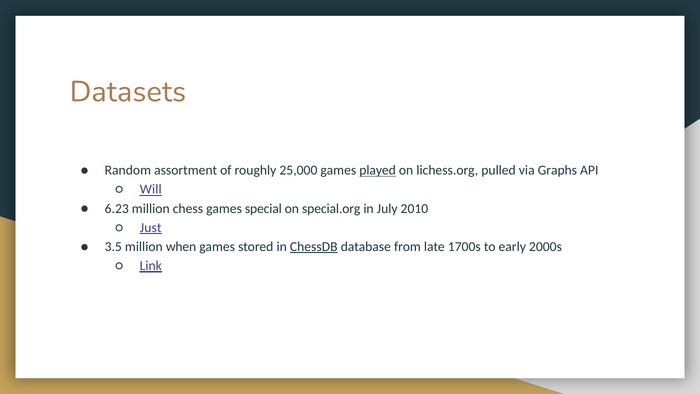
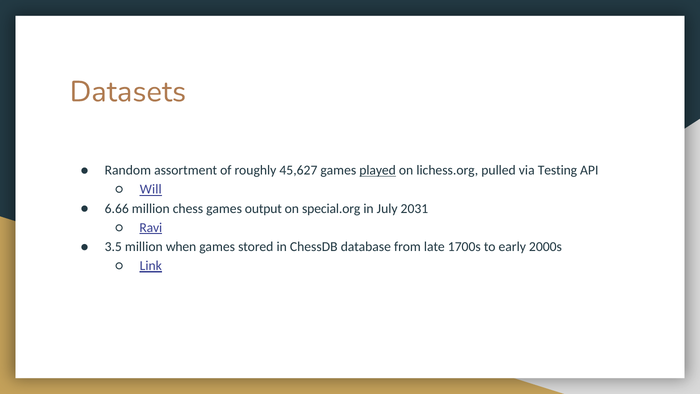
25,000: 25,000 -> 45,627
Graphs: Graphs -> Testing
6.23: 6.23 -> 6.66
special: special -> output
2010: 2010 -> 2031
Just: Just -> Ravi
ChessDB underline: present -> none
